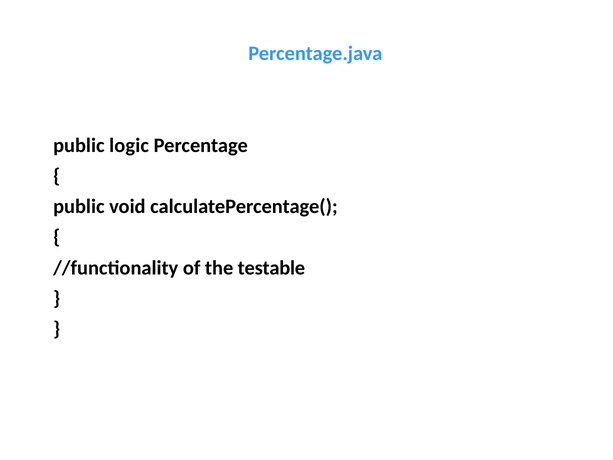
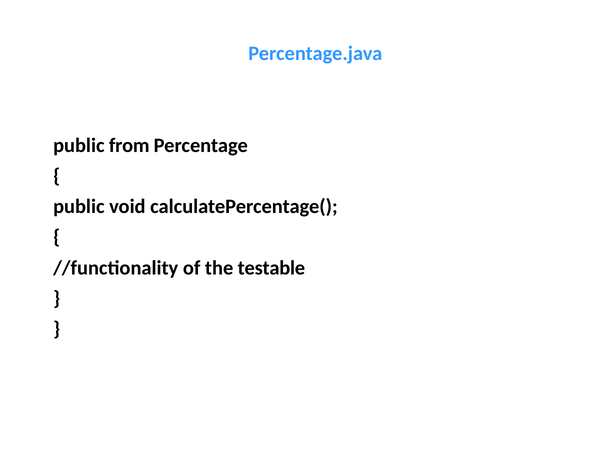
logic: logic -> from
